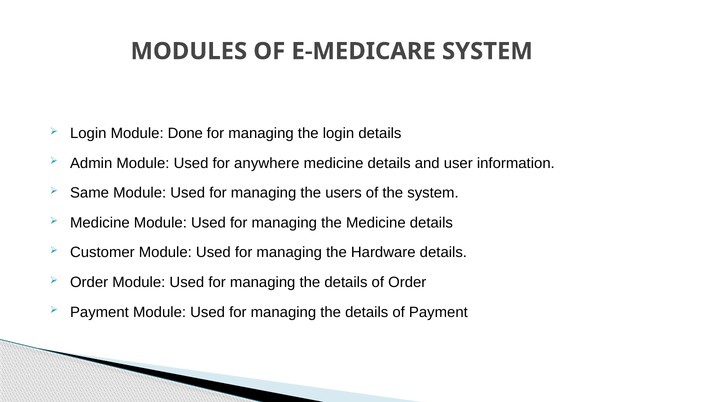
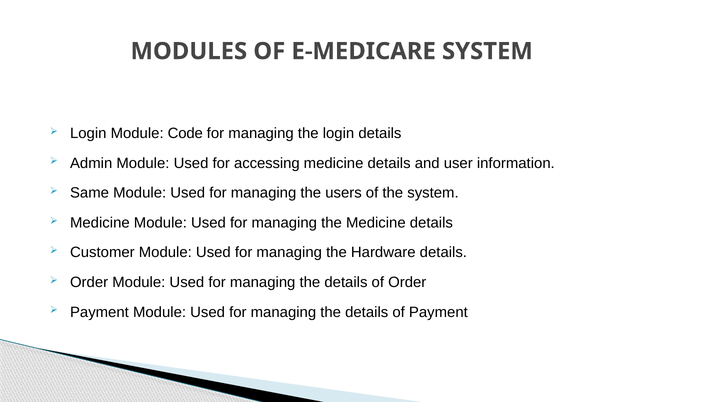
Done: Done -> Code
anywhere: anywhere -> accessing
